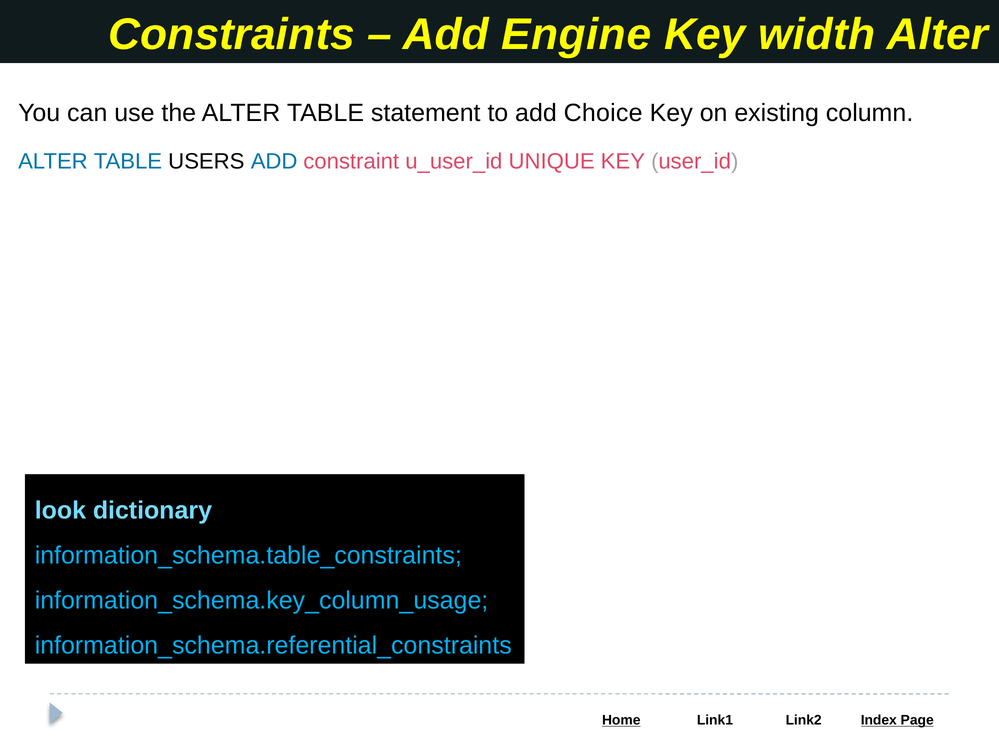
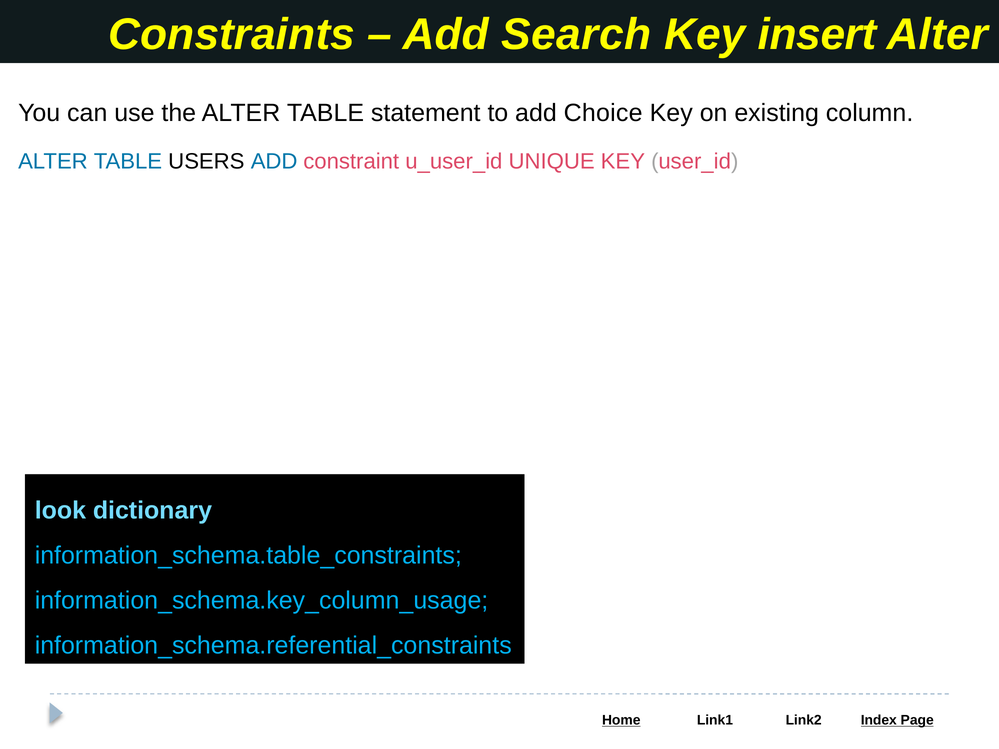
Engine: Engine -> Search
width: width -> insert
